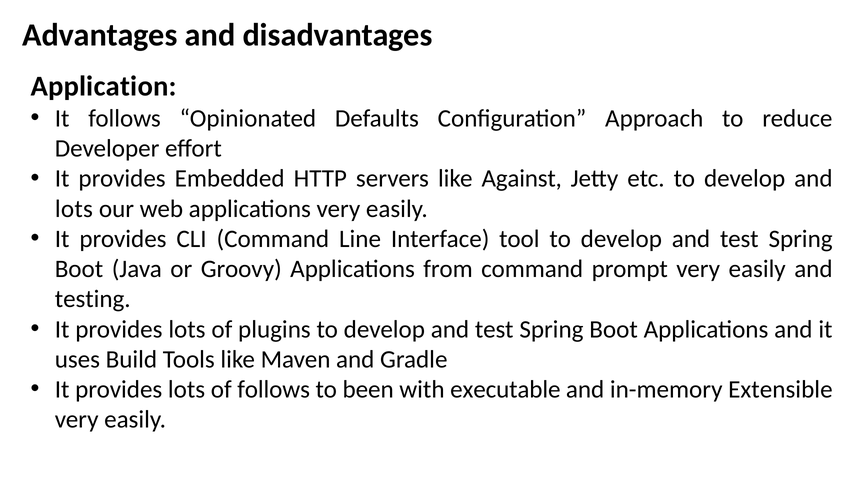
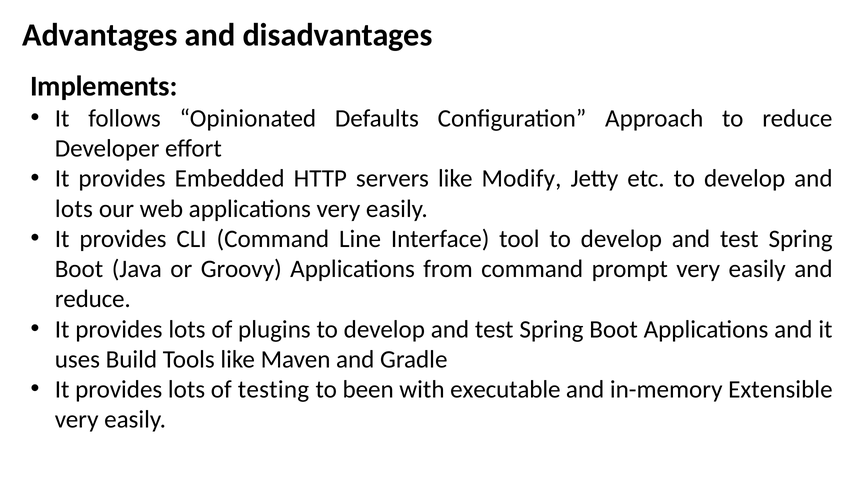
Application: Application -> Implements
Against: Against -> Modify
testing at (93, 299): testing -> reduce
of follows: follows -> testing
